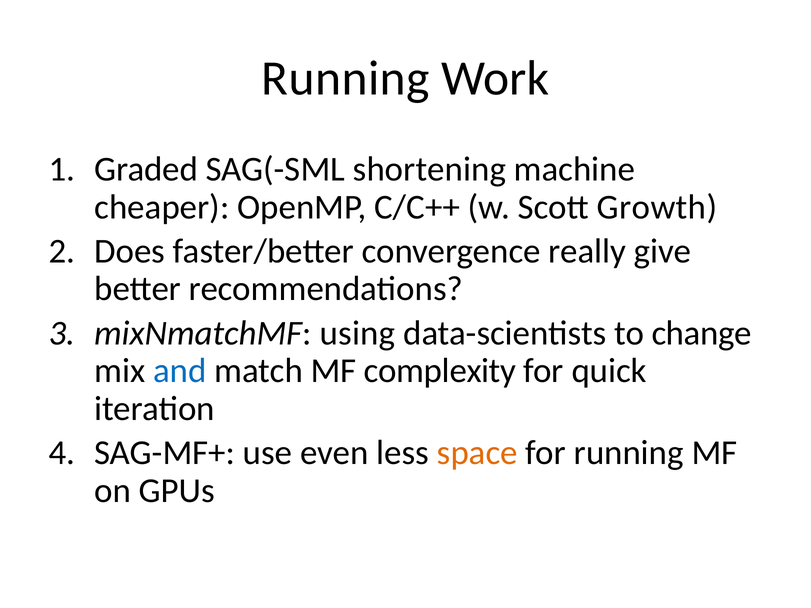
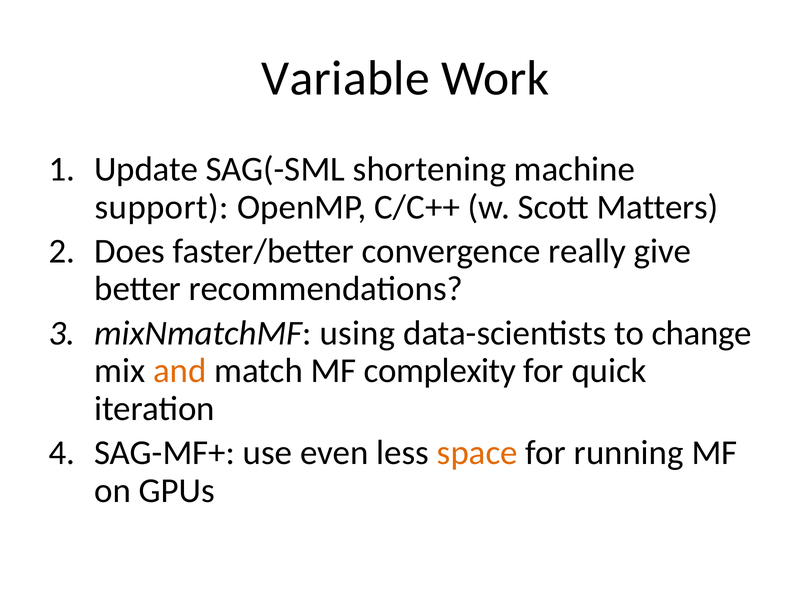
Running at (346, 79): Running -> Variable
Graded: Graded -> Update
cheaper: cheaper -> support
Growth: Growth -> Matters
and colour: blue -> orange
